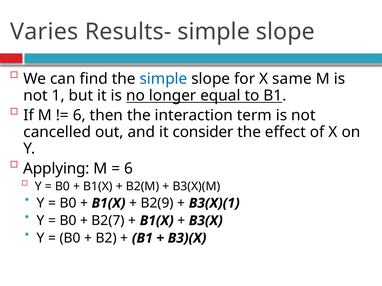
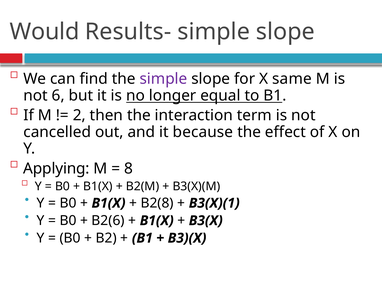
Varies: Varies -> Would
simple at (163, 79) colour: blue -> purple
1: 1 -> 6
6 at (79, 116): 6 -> 2
consider: consider -> because
6 at (128, 169): 6 -> 8
B2(9: B2(9 -> B2(8
B2(7: B2(7 -> B2(6
